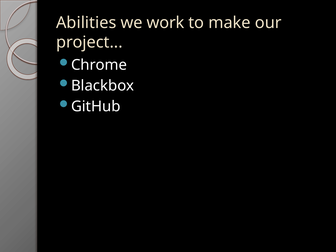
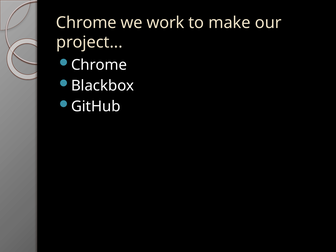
Abilities at (86, 23): Abilities -> Chrome
